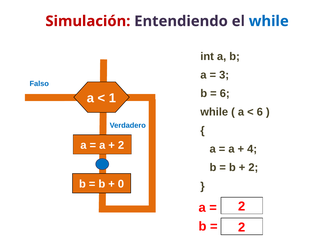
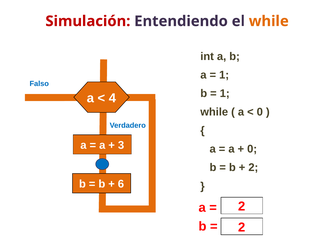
while at (269, 21) colour: blue -> orange
3 at (224, 75): 3 -> 1
6 at (225, 93): 6 -> 1
1: 1 -> 4
6 at (260, 112): 6 -> 0
2 at (121, 145): 2 -> 3
4 at (252, 149): 4 -> 0
0: 0 -> 6
